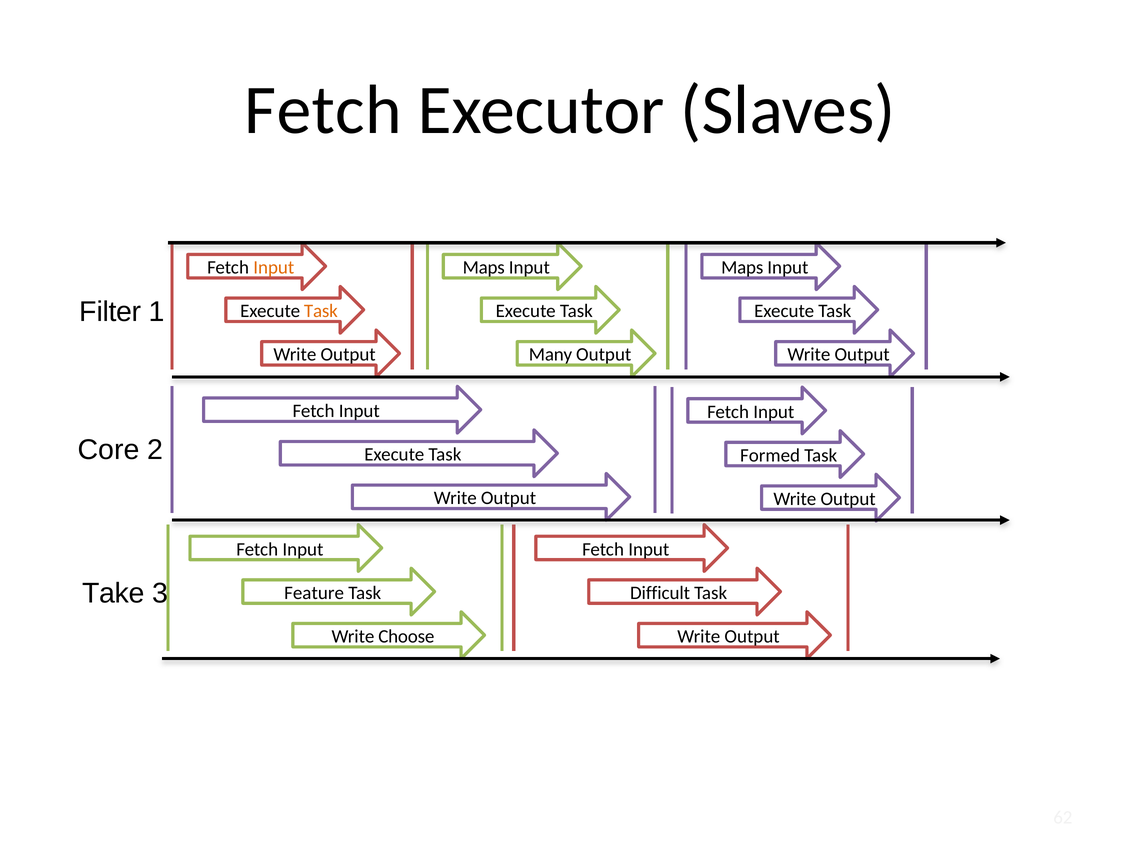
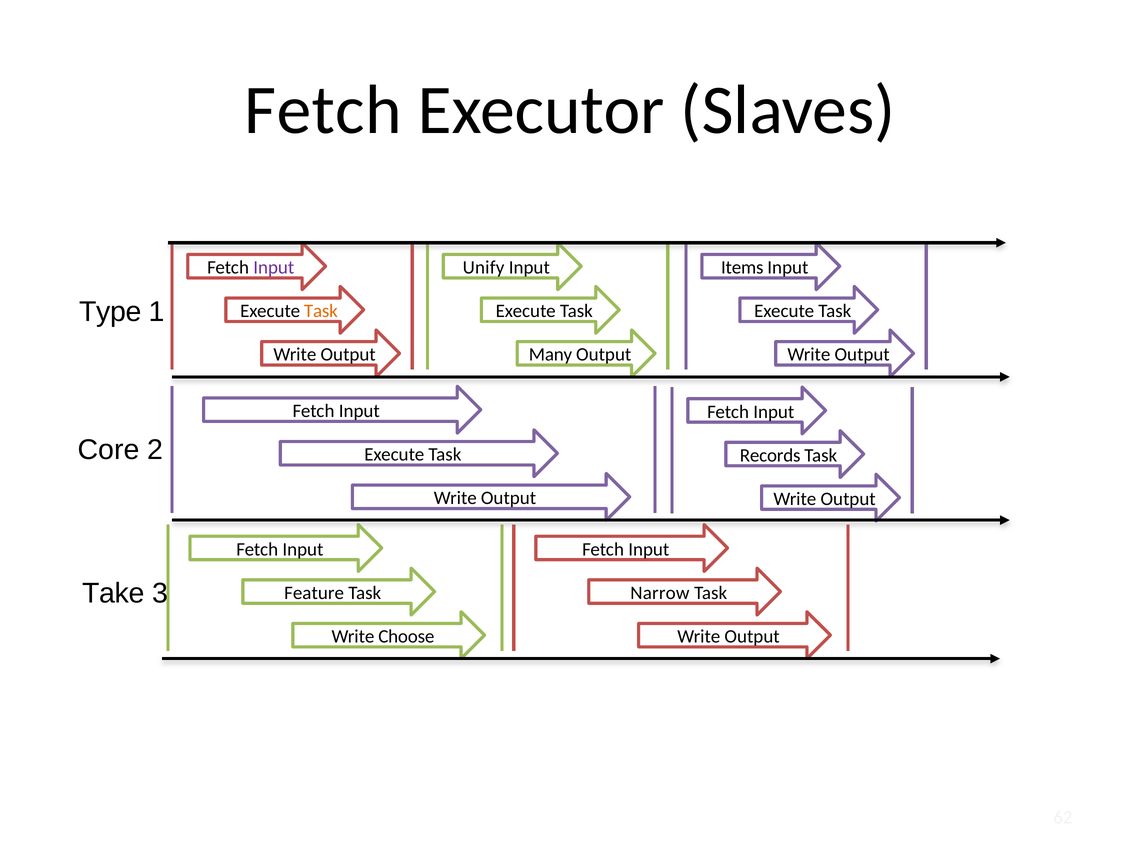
Input at (274, 267) colour: orange -> purple
Maps at (484, 267): Maps -> Unify
Maps at (742, 267): Maps -> Items
Filter: Filter -> Type
Formed: Formed -> Records
Difficult: Difficult -> Narrow
